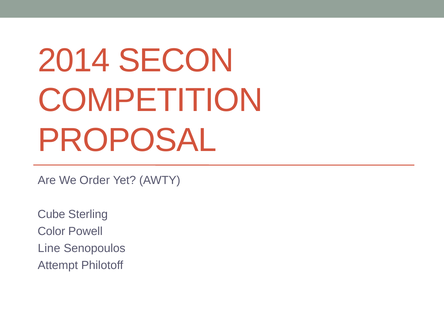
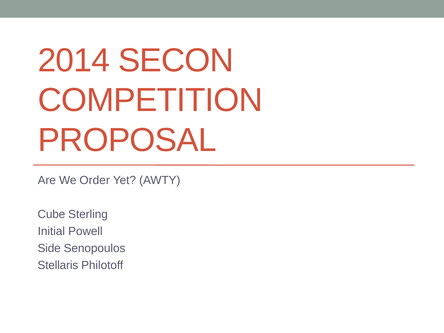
Color: Color -> Initial
Line: Line -> Side
Attempt: Attempt -> Stellaris
